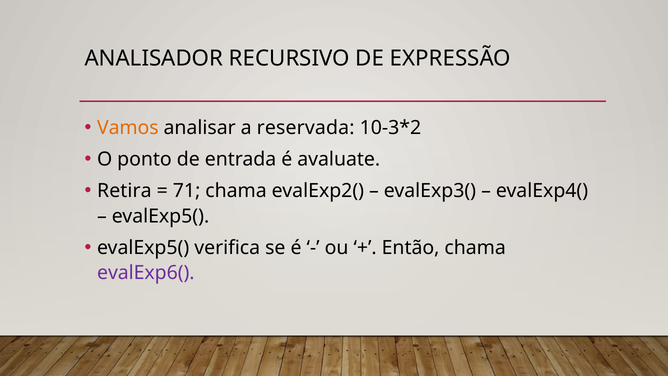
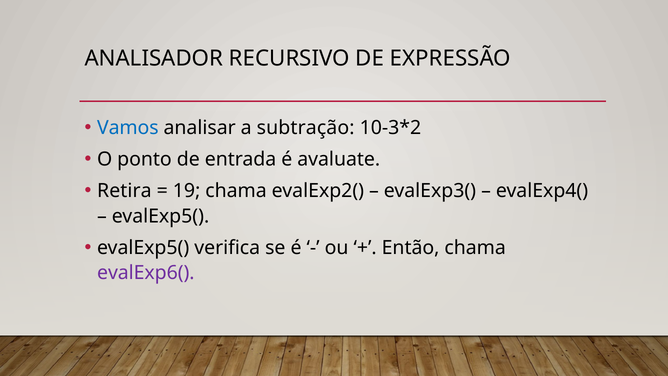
Vamos colour: orange -> blue
reservada: reservada -> subtração
71: 71 -> 19
